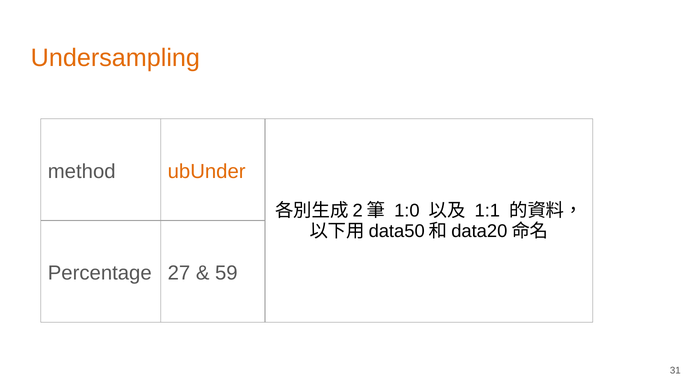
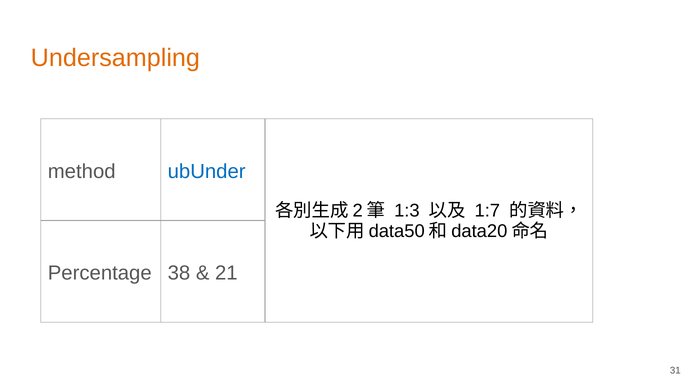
ubUnder colour: orange -> blue
1:0: 1:0 -> 1:3
1:1: 1:1 -> 1:7
27: 27 -> 38
59: 59 -> 21
